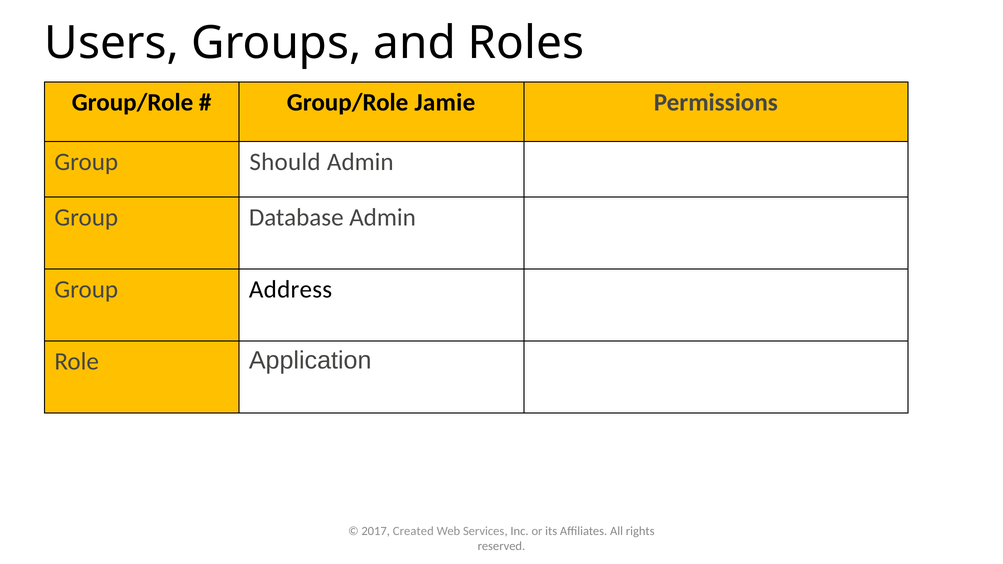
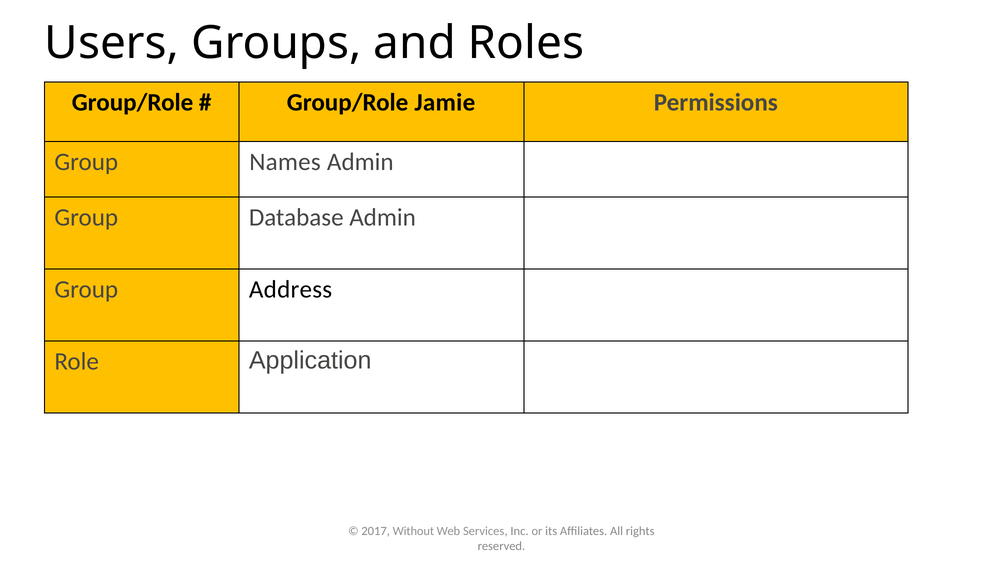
Should: Should -> Names
Created: Created -> Without
